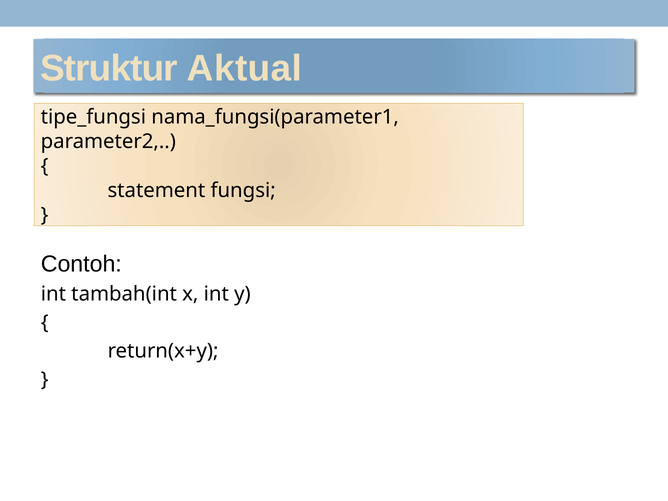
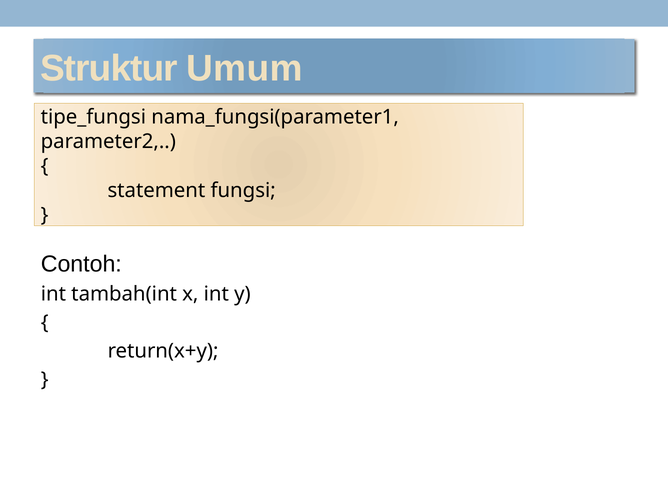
Aktual: Aktual -> Umum
